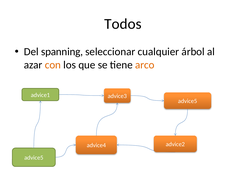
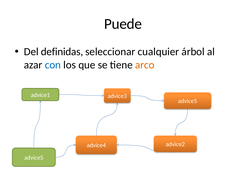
Todos: Todos -> Puede
spanning: spanning -> definidas
con colour: orange -> blue
